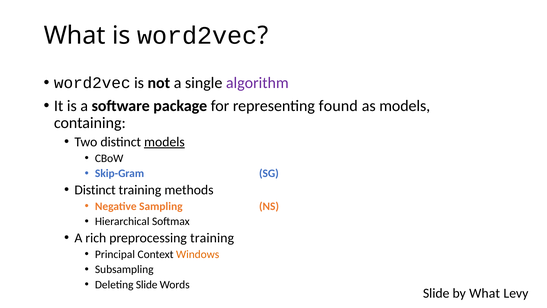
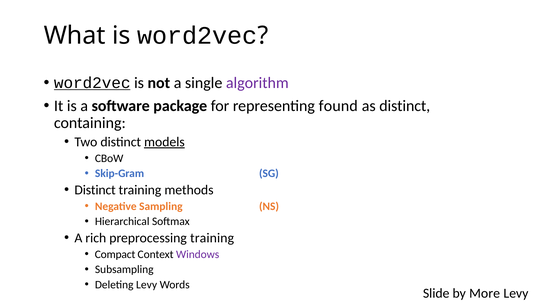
word2vec at (92, 83) underline: none -> present
as models: models -> distinct
Principal: Principal -> Compact
Windows colour: orange -> purple
Deleting Slide: Slide -> Levy
by What: What -> More
